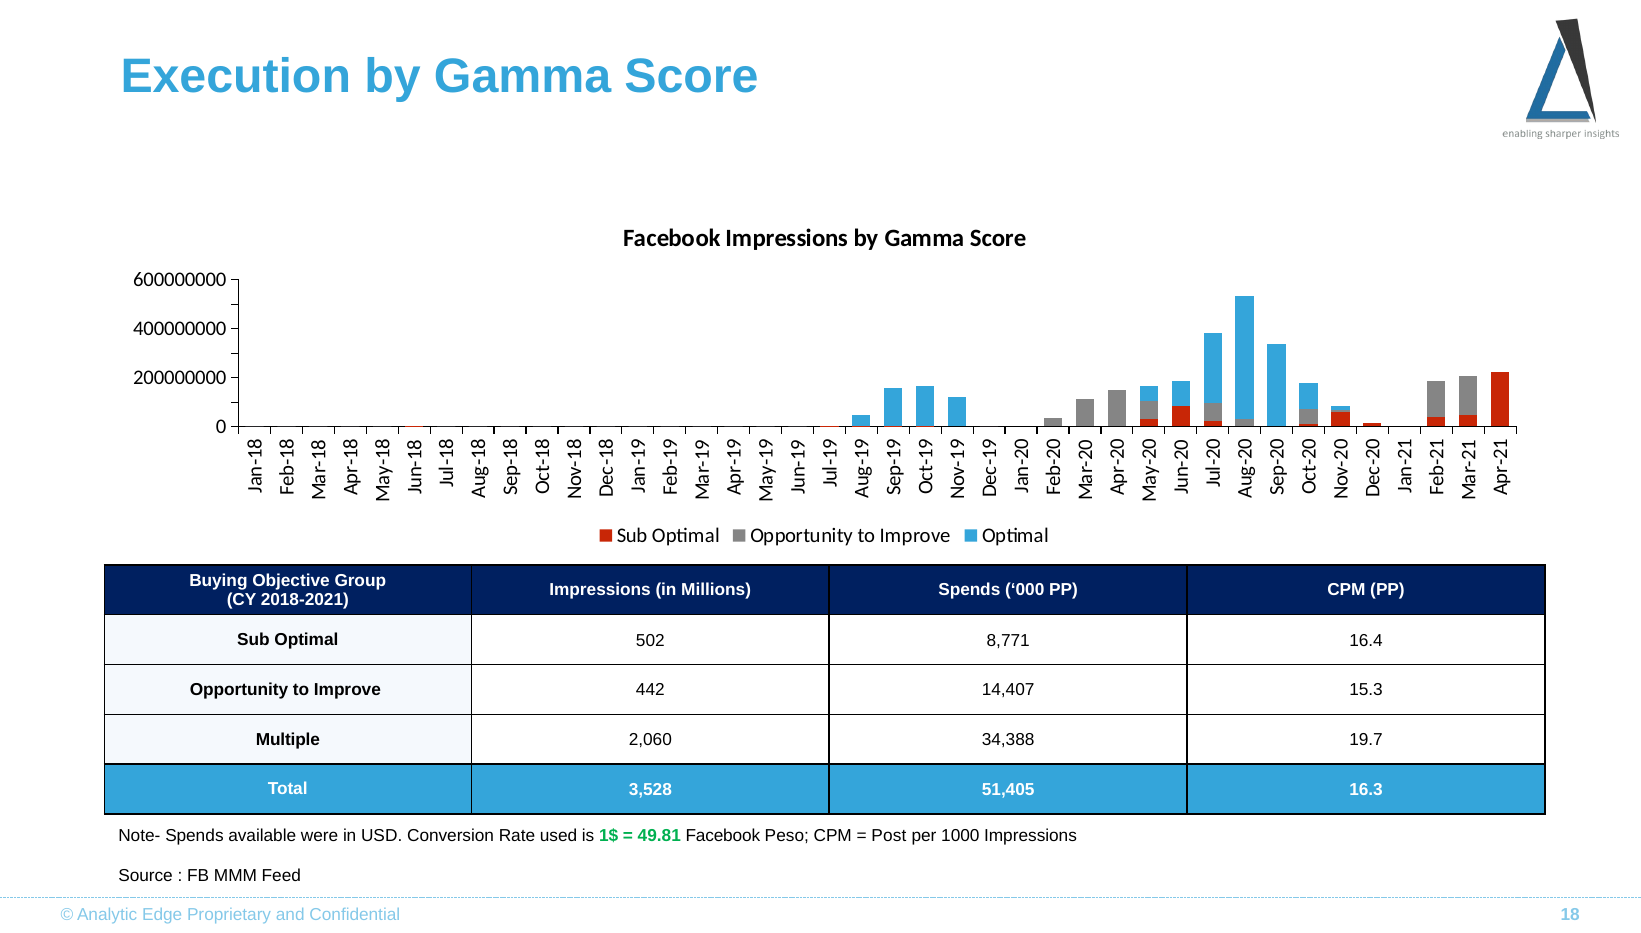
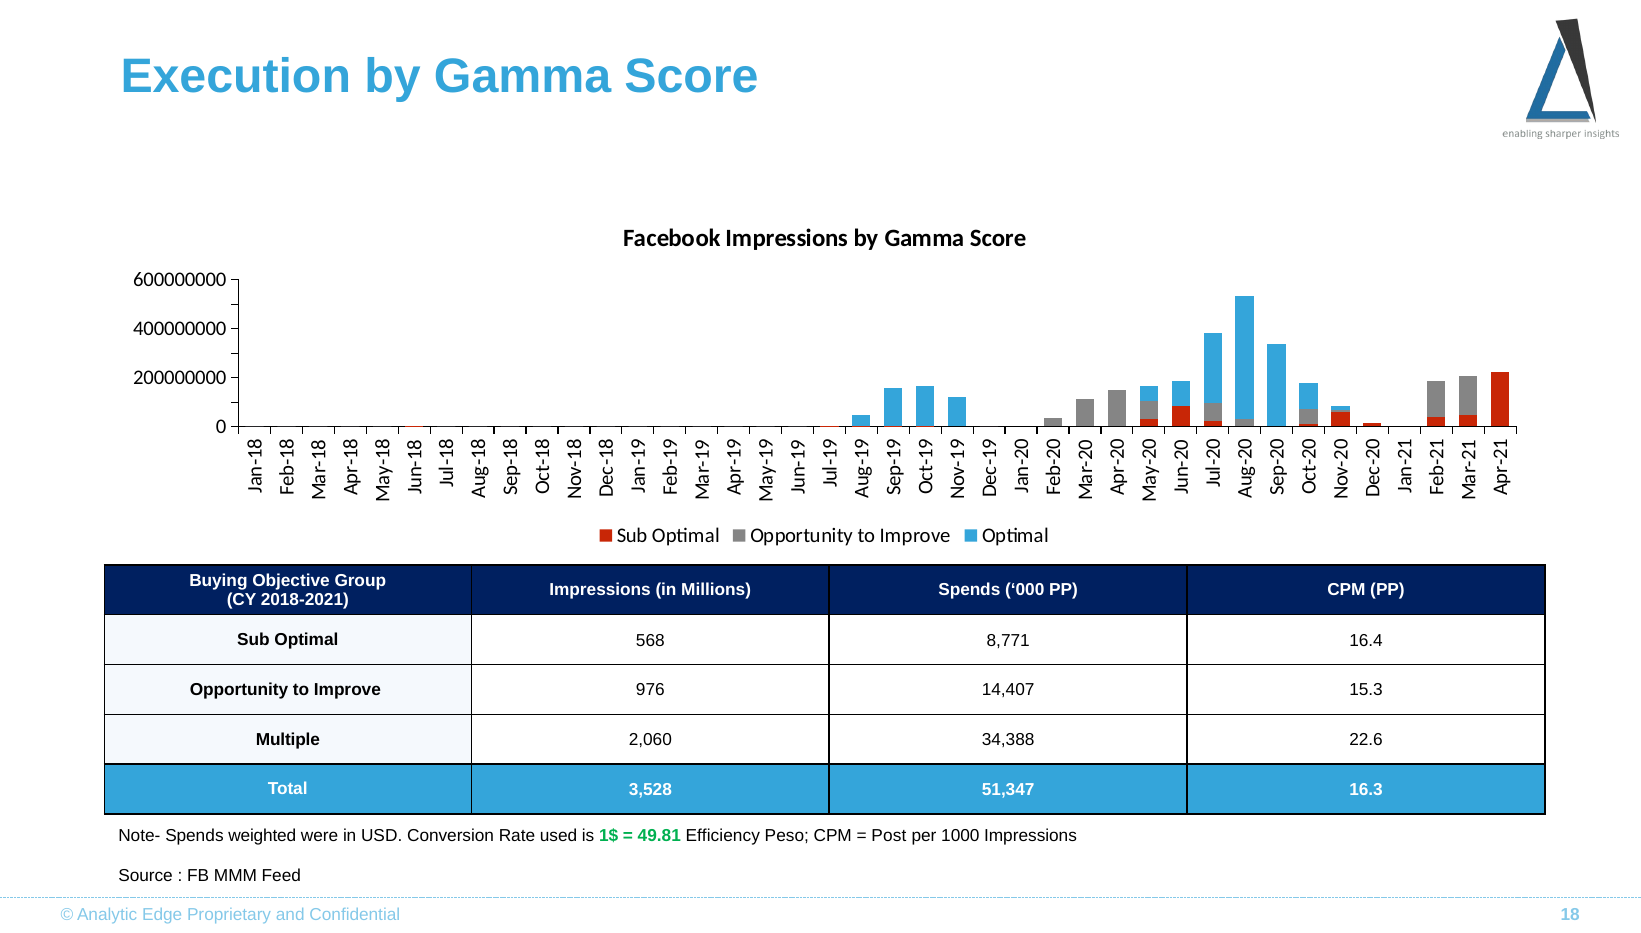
502: 502 -> 568
442: 442 -> 976
19.7: 19.7 -> 22.6
51,405: 51,405 -> 51,347
available: available -> weighted
49.81 Facebook: Facebook -> Efficiency
